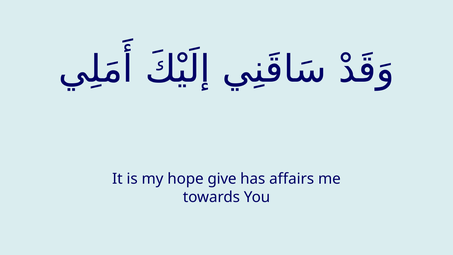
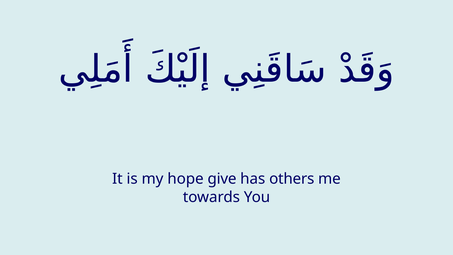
affairs: affairs -> others
